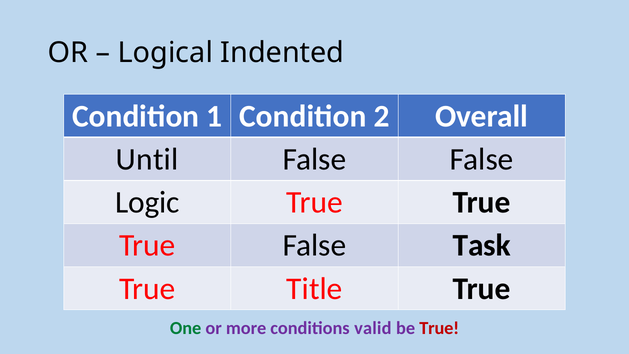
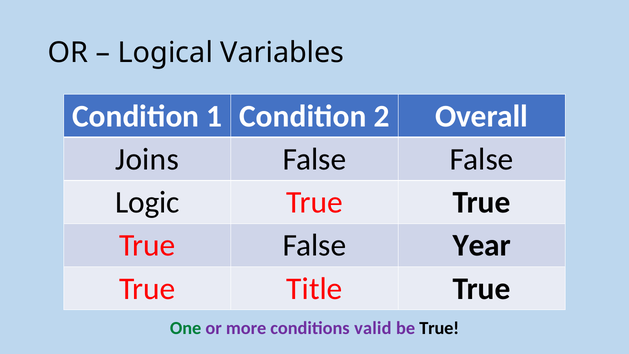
Indented: Indented -> Variables
Until: Until -> Joins
Task: Task -> Year
True at (439, 328) colour: red -> black
